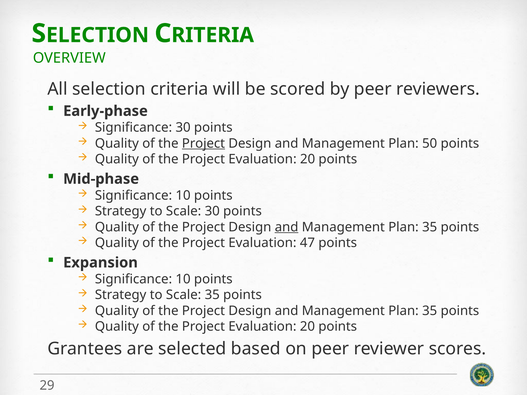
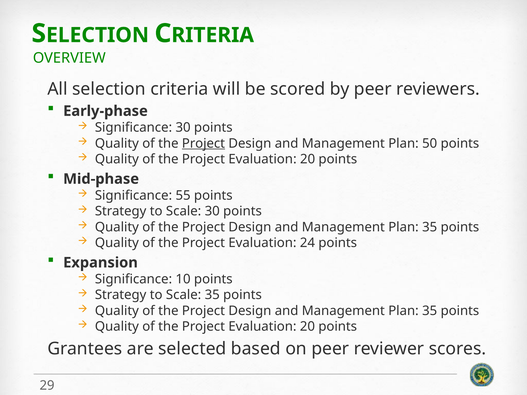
10 at (183, 196): 10 -> 55
and at (287, 227) underline: present -> none
47: 47 -> 24
